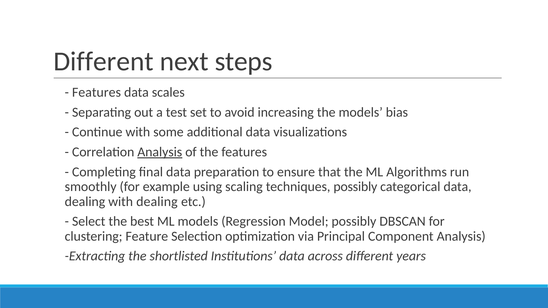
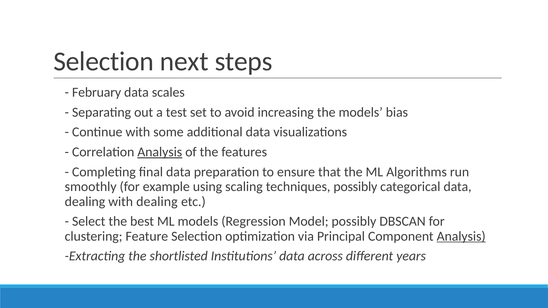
Different at (104, 61): Different -> Selection
Features at (96, 92): Features -> February
Analysis at (461, 236) underline: none -> present
